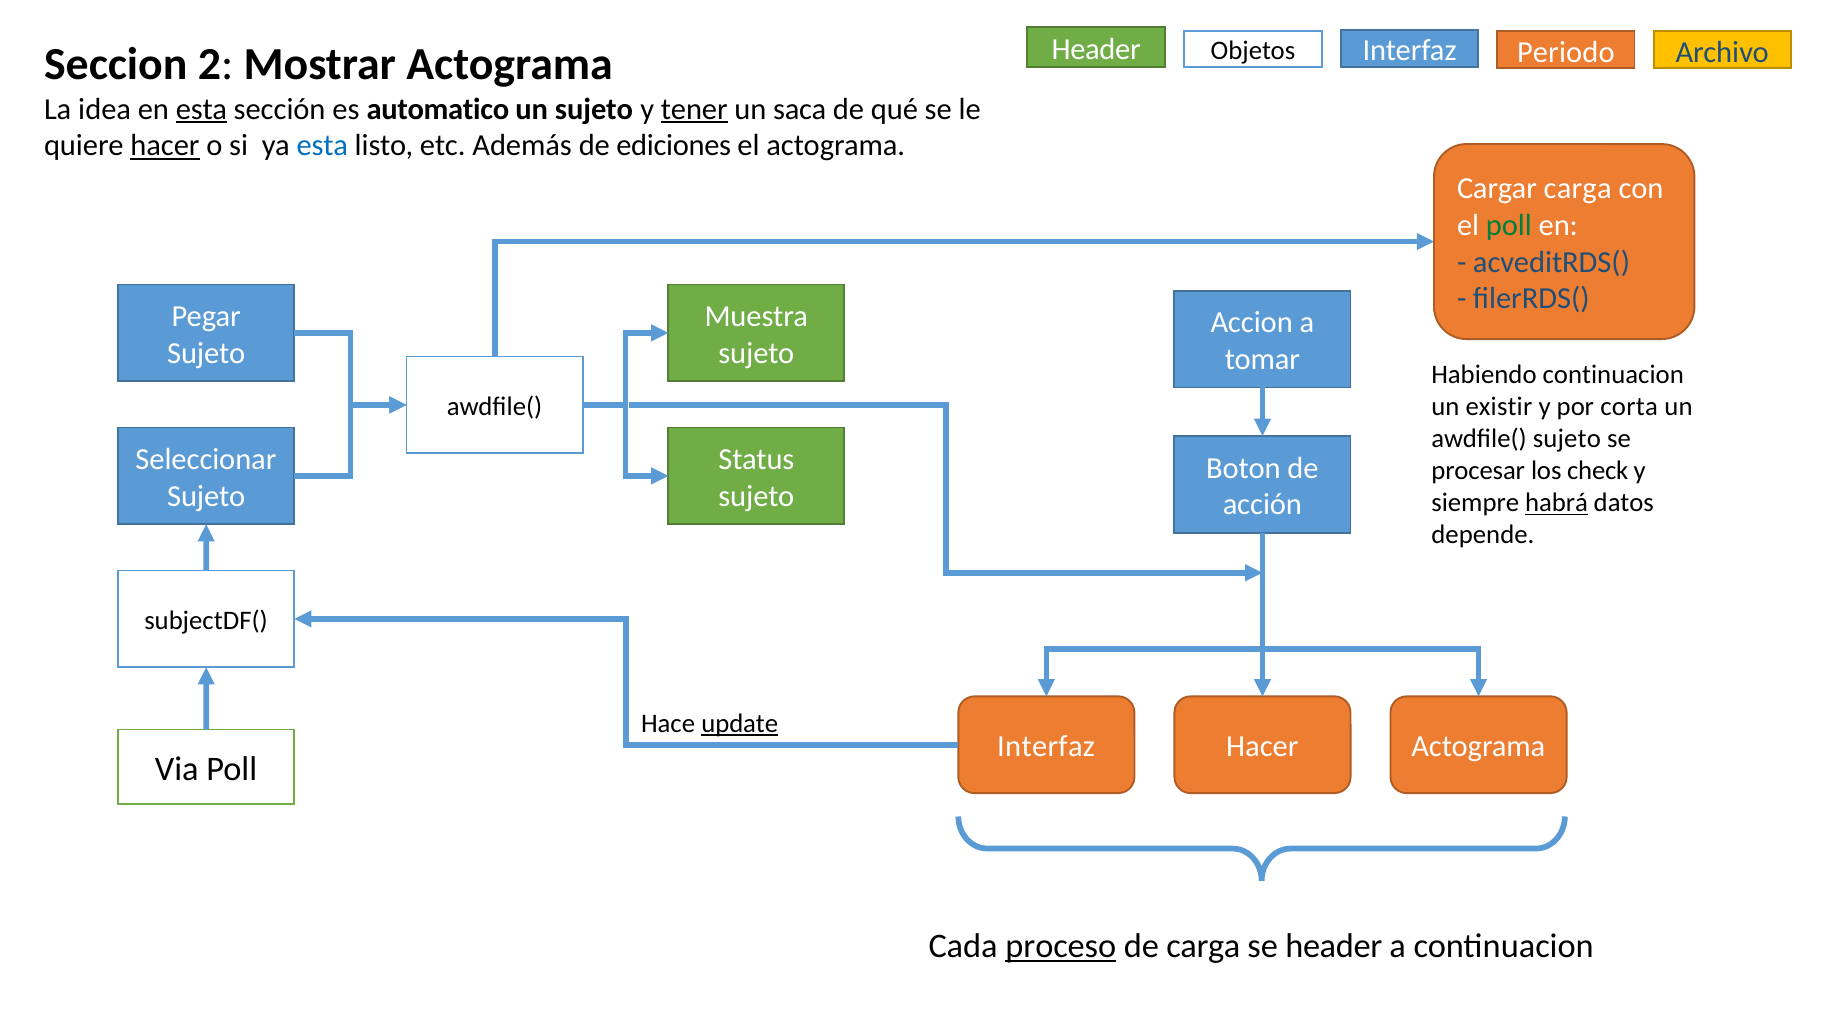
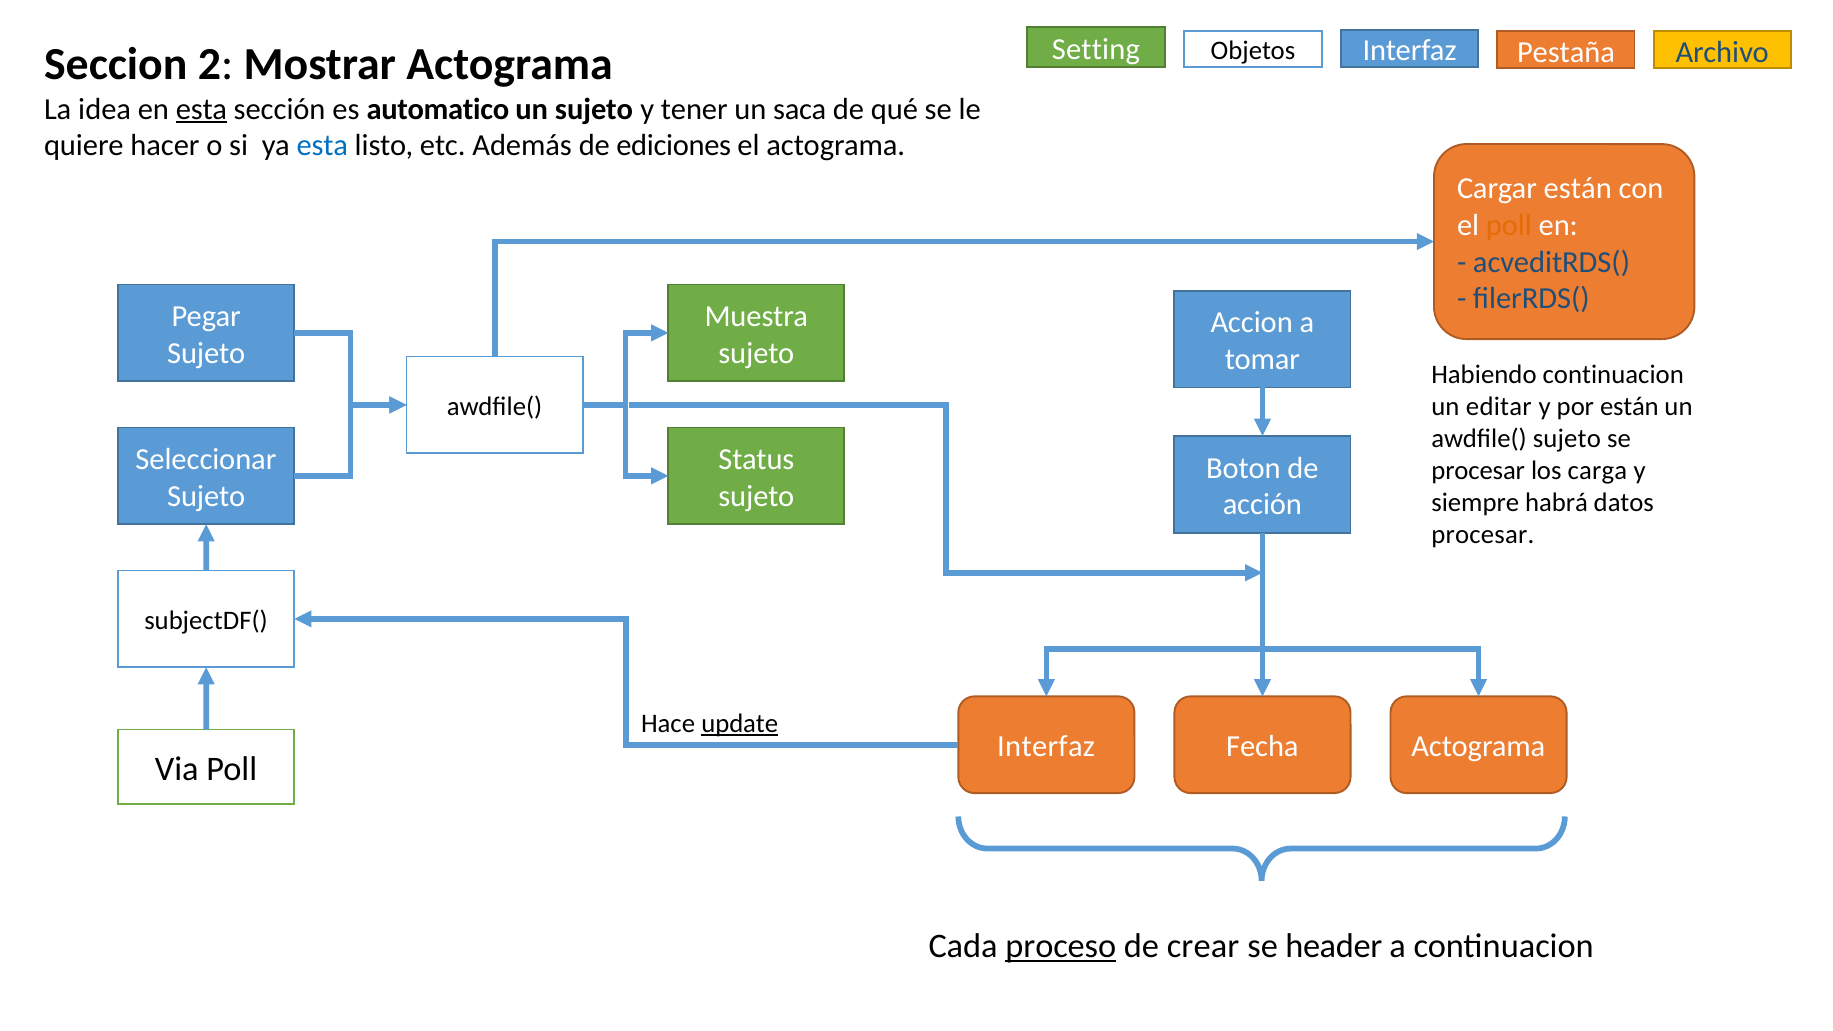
Header at (1096, 49): Header -> Setting
Periodo: Periodo -> Pestaña
tener underline: present -> none
hacer at (165, 146) underline: present -> none
Cargar carga: carga -> están
poll at (1509, 225) colour: green -> orange
existir: existir -> editar
por corta: corta -> están
check: check -> carga
habrá underline: present -> none
depende at (1483, 535): depende -> procesar
Hacer at (1262, 747): Hacer -> Fecha
de carga: carga -> crear
